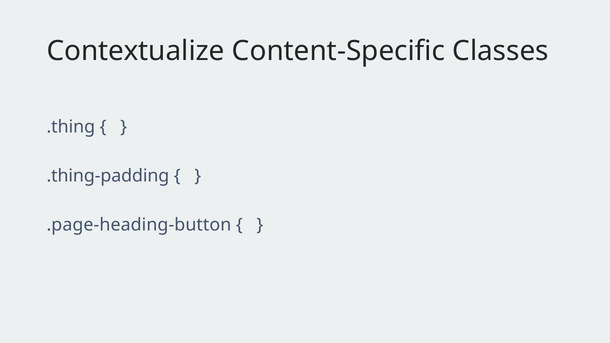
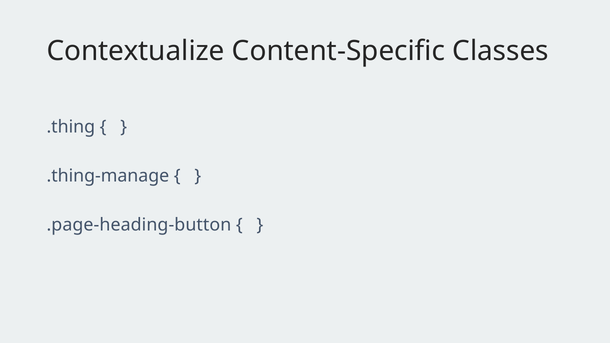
.thing-padding: .thing-padding -> .thing-manage
